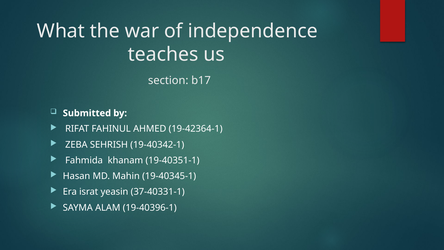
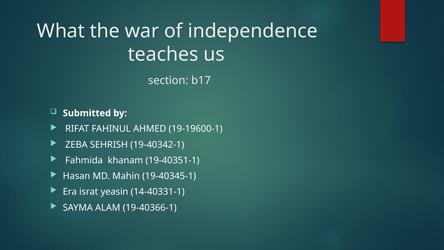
19-42364-1: 19-42364-1 -> 19-19600-1
37-40331-1: 37-40331-1 -> 14-40331-1
19-40396-1: 19-40396-1 -> 19-40366-1
